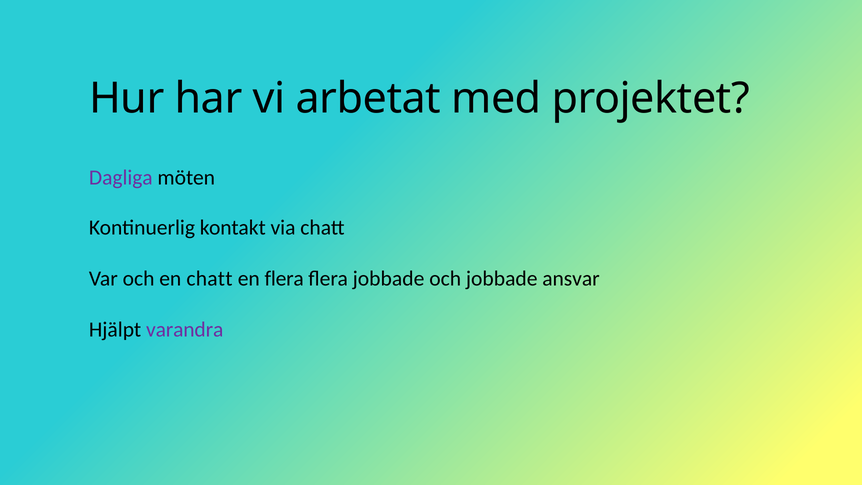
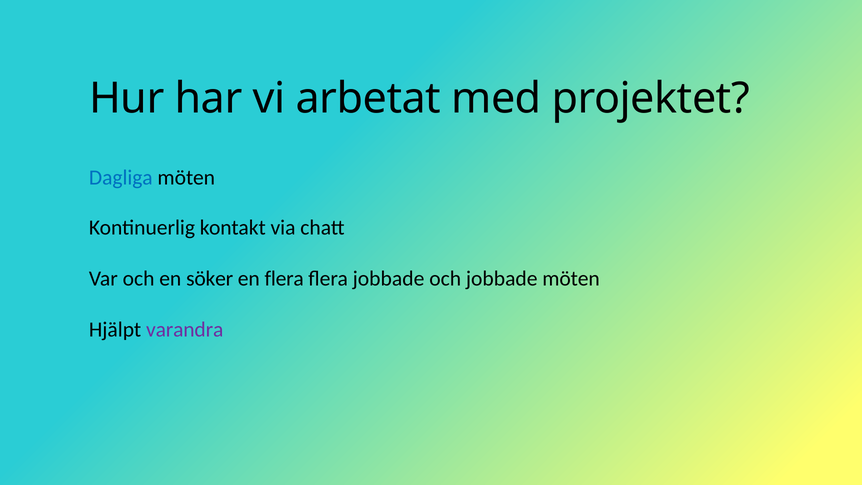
Dagliga colour: purple -> blue
en chatt: chatt -> söker
jobbade ansvar: ansvar -> möten
